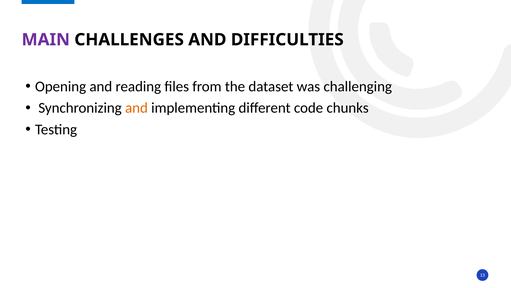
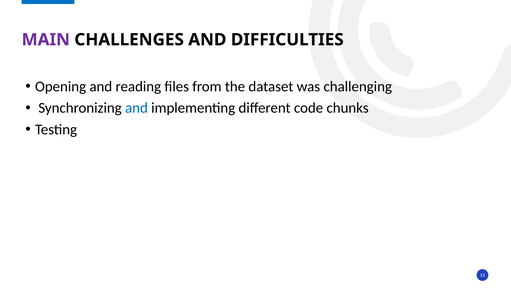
and at (136, 108) colour: orange -> blue
